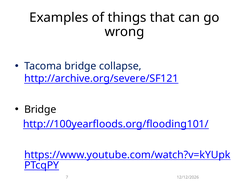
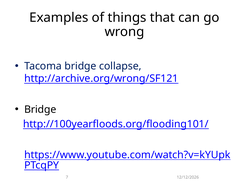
http://archive.org/severe/SF121: http://archive.org/severe/SF121 -> http://archive.org/wrong/SF121
